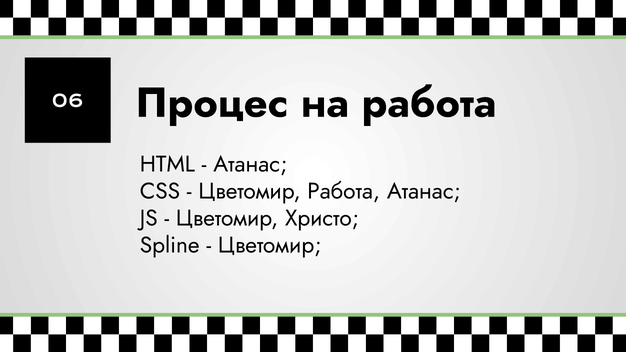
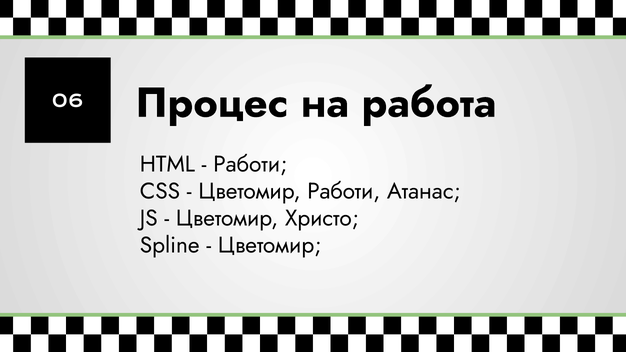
Атанас at (250, 164): Атанас -> Работи
Цветомир Работа: Работа -> Работи
